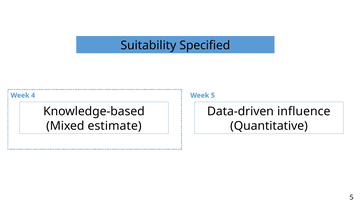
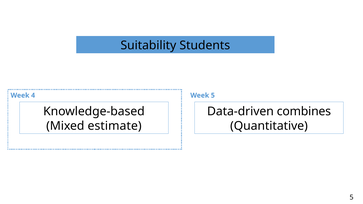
Specified: Specified -> Students
influence: influence -> combines
